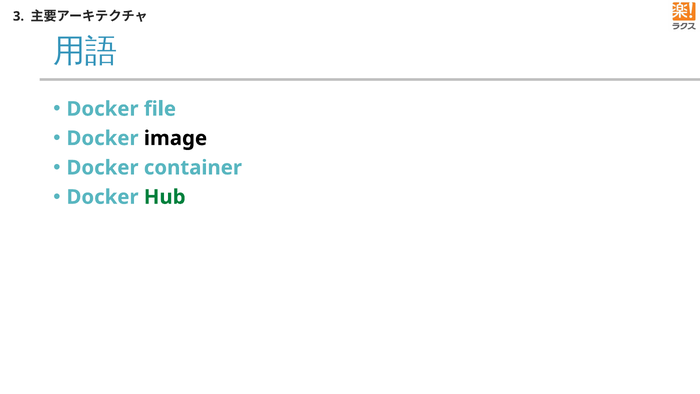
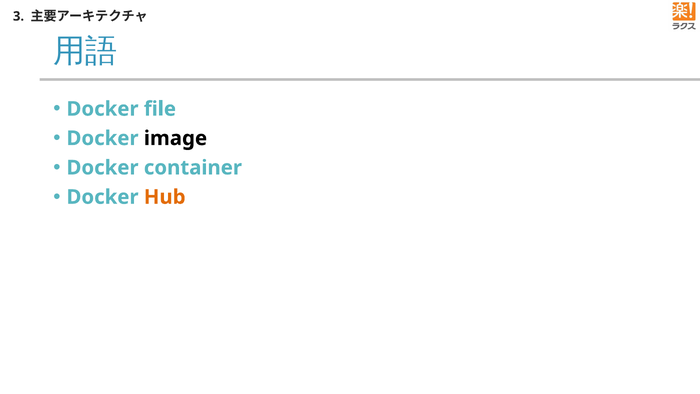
Hub colour: green -> orange
